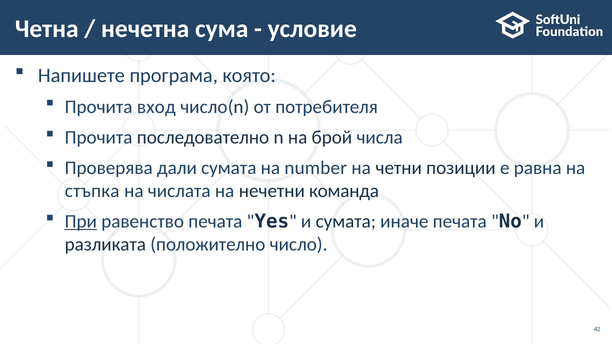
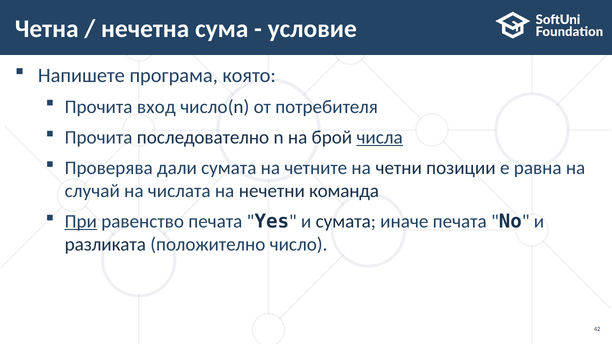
числа underline: none -> present
number: number -> четните
стъпка: стъпка -> случай
